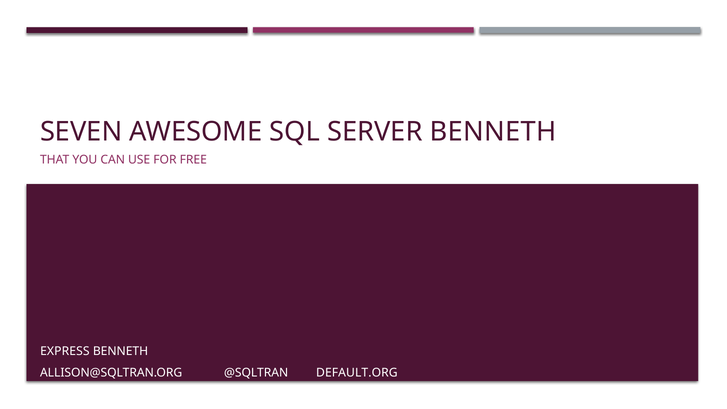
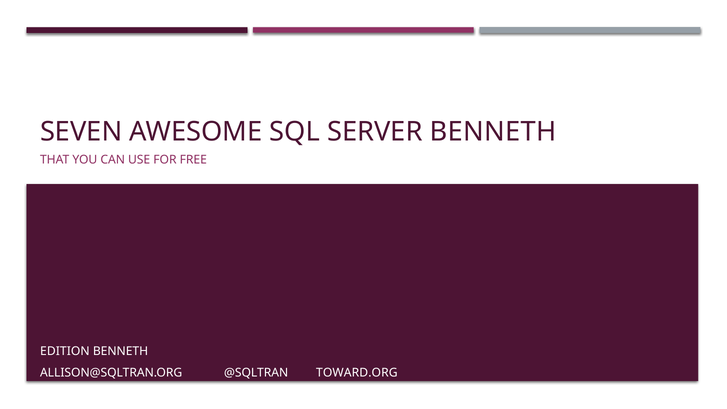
EXPRESS: EXPRESS -> EDITION
DEFAULT.ORG: DEFAULT.ORG -> TOWARD.ORG
